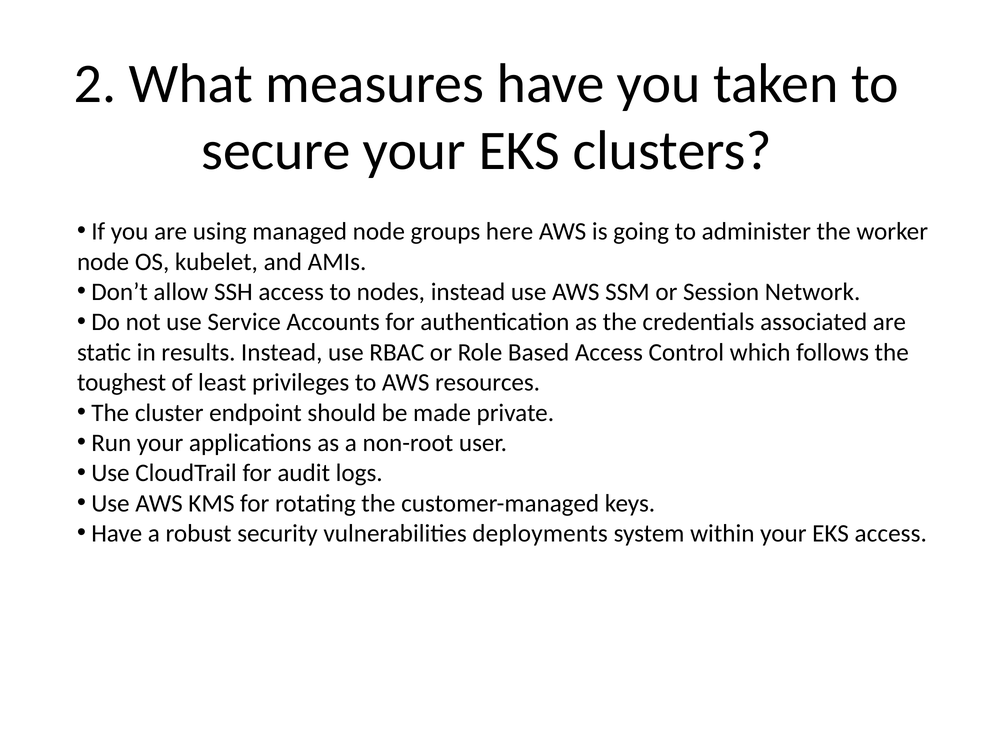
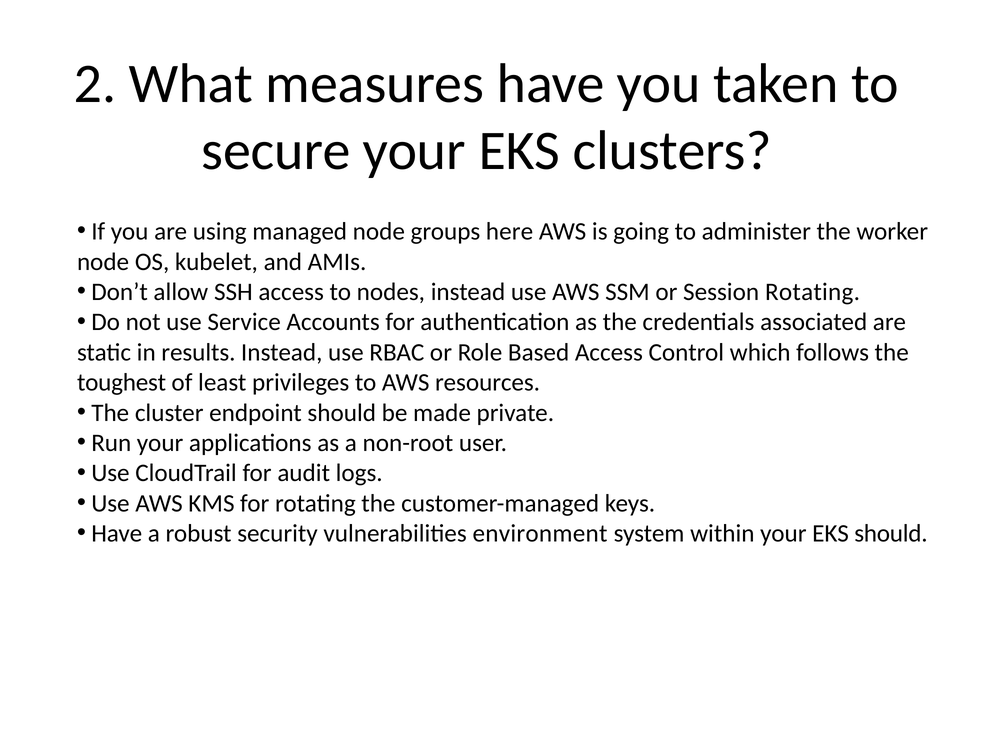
Session Network: Network -> Rotating
deployments: deployments -> environment
EKS access: access -> should
